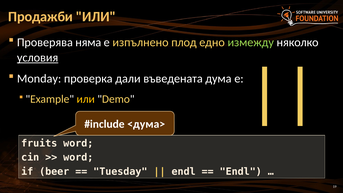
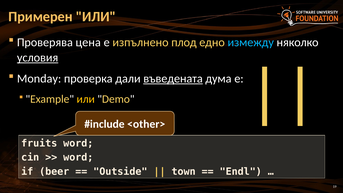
Продажби: Продажби -> Примерен
няма: няма -> цена
измежду colour: light green -> light blue
въведената underline: none -> present
<дума>: <дума> -> <other>
Tuesday: Tuesday -> Outside
endl at (184, 172): endl -> town
